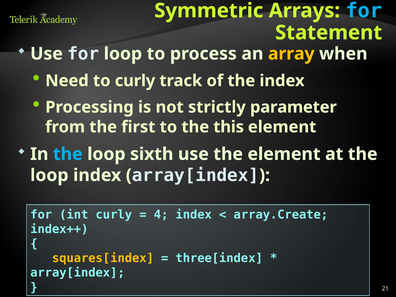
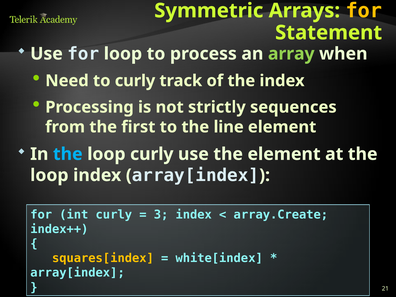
for at (364, 11) colour: light blue -> yellow
array colour: yellow -> light green
parameter: parameter -> sequences
this: this -> line
loop sixth: sixth -> curly
4: 4 -> 3
three[index: three[index -> white[index
